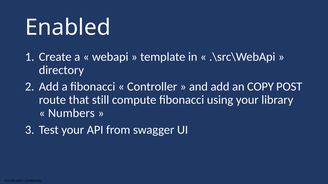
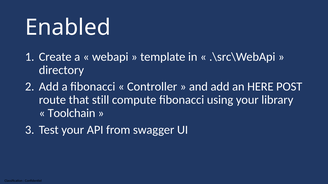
COPY: COPY -> HERE
Numbers: Numbers -> Toolchain
